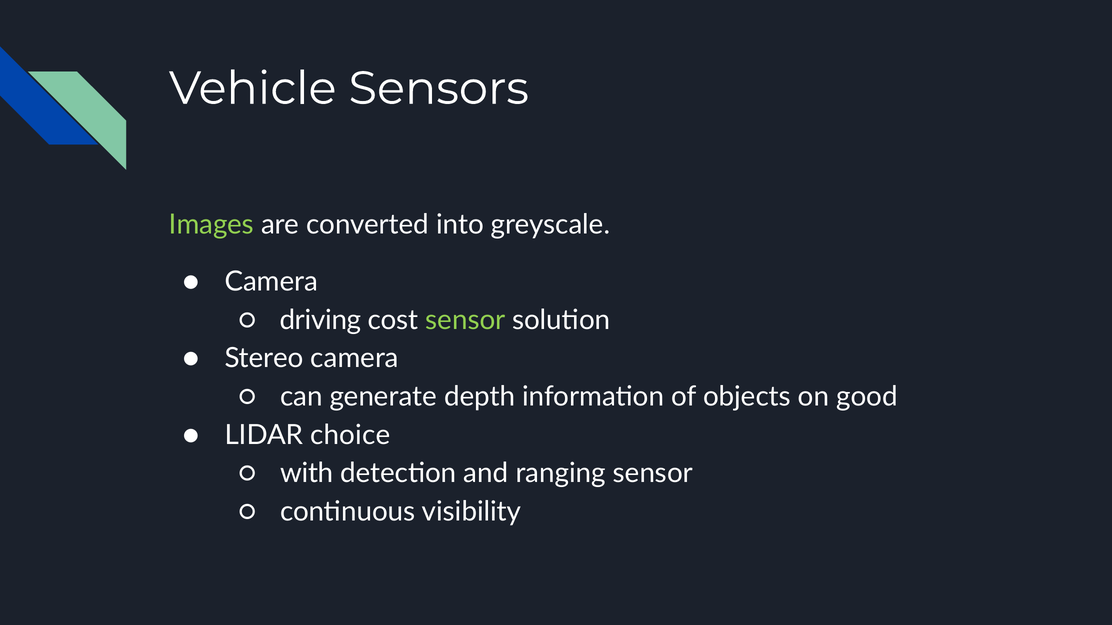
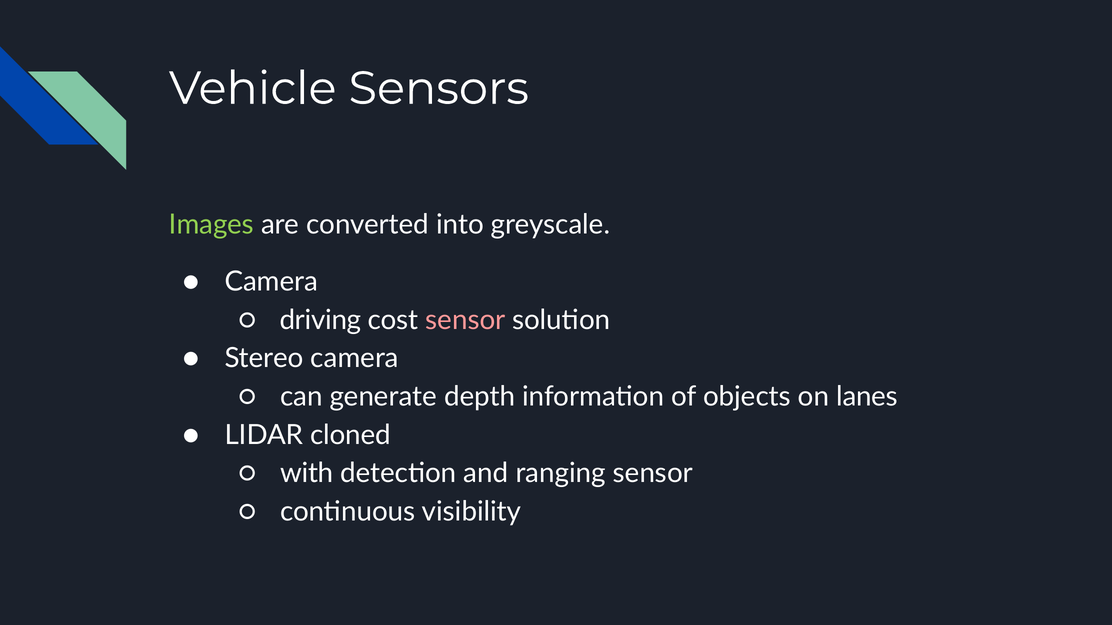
sensor at (465, 320) colour: light green -> pink
good: good -> lanes
choice: choice -> cloned
